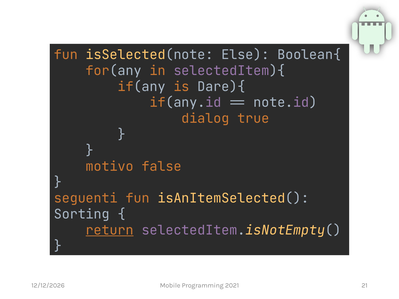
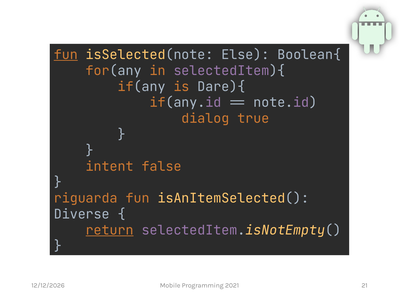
fun at (66, 55) underline: none -> present
motivo: motivo -> intent
seguenti: seguenti -> riguarda
Sorting: Sorting -> Diverse
